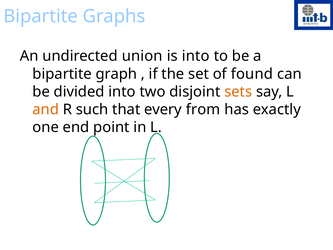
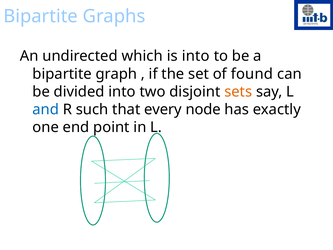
union: union -> which
and colour: orange -> blue
from: from -> node
